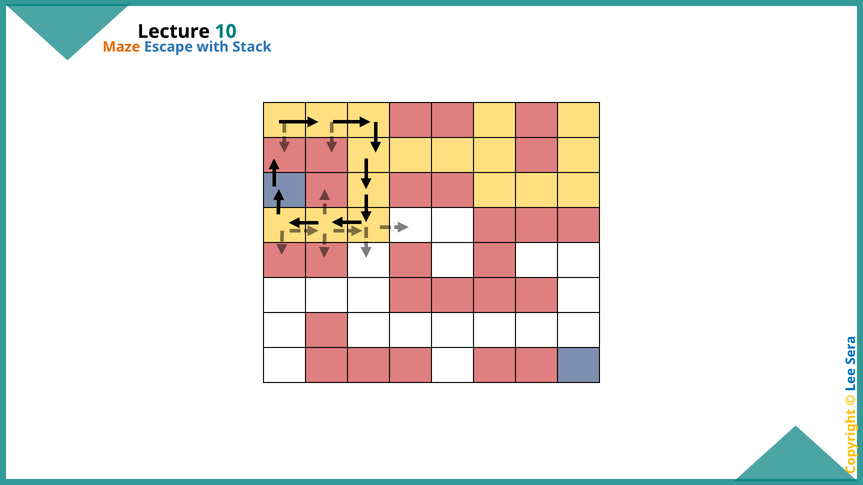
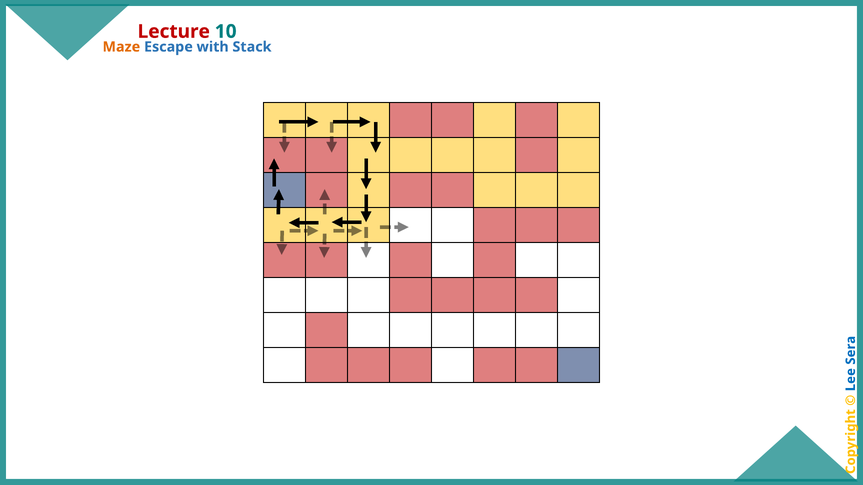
Lecture colour: black -> red
